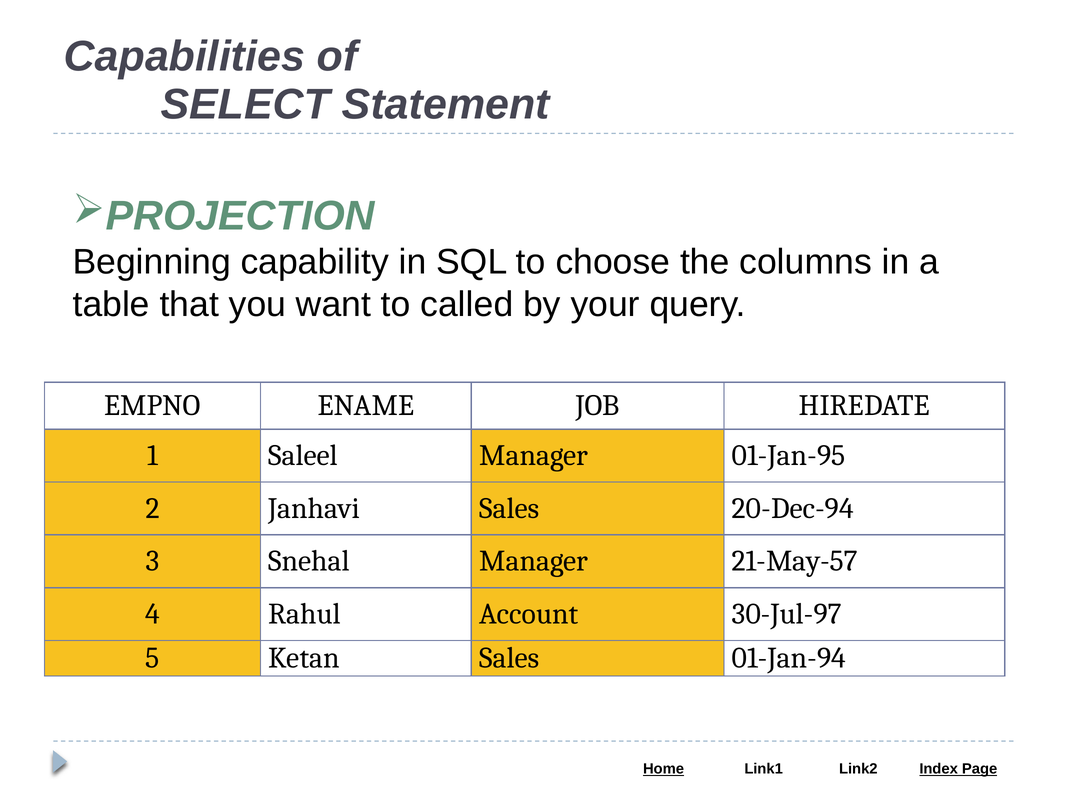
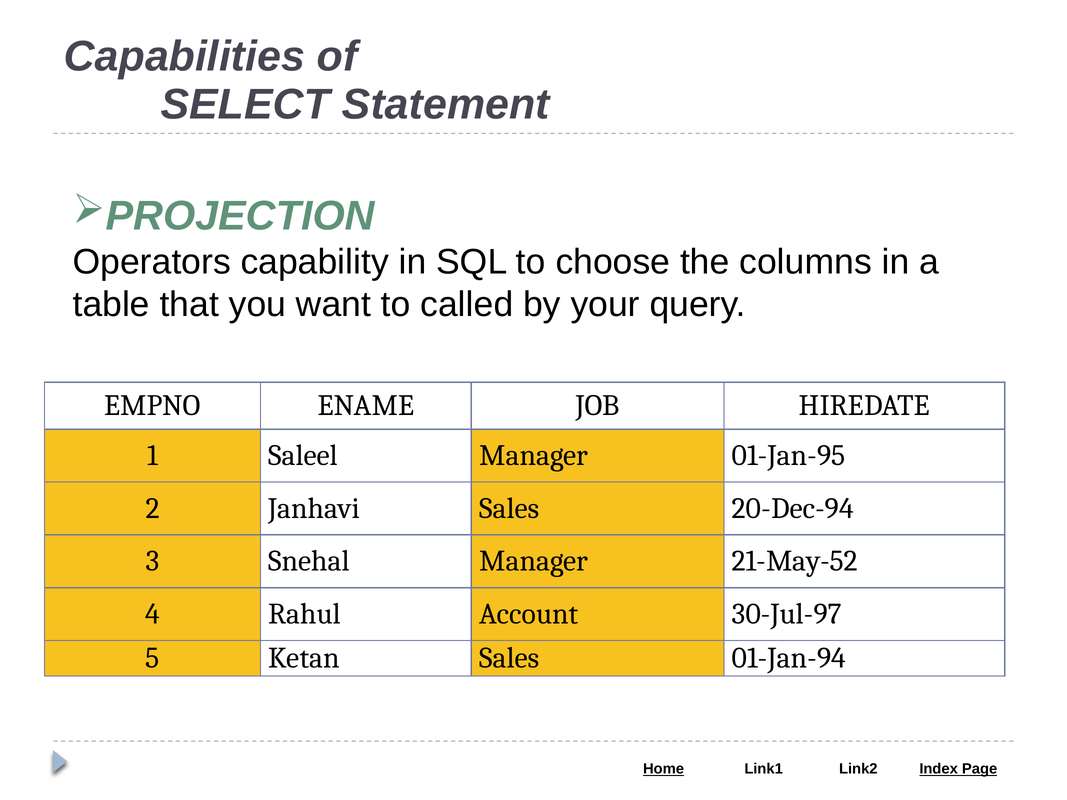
Beginning: Beginning -> Operators
21-May-57: 21-May-57 -> 21-May-52
